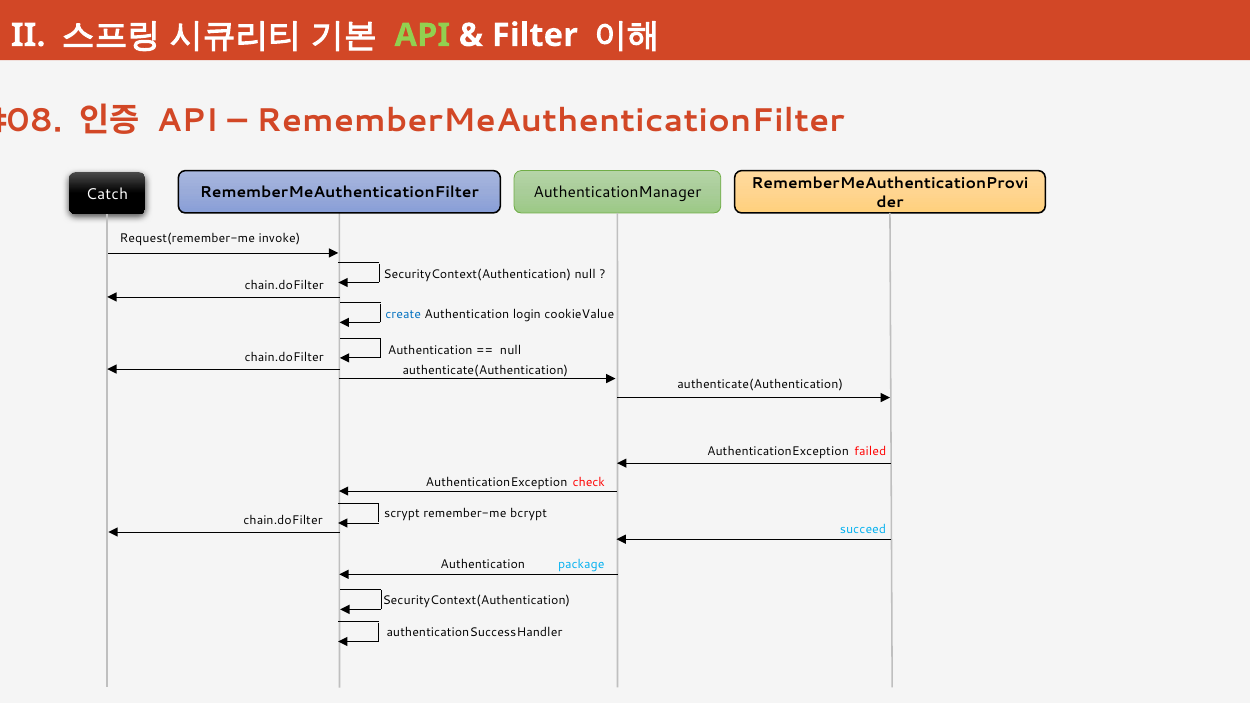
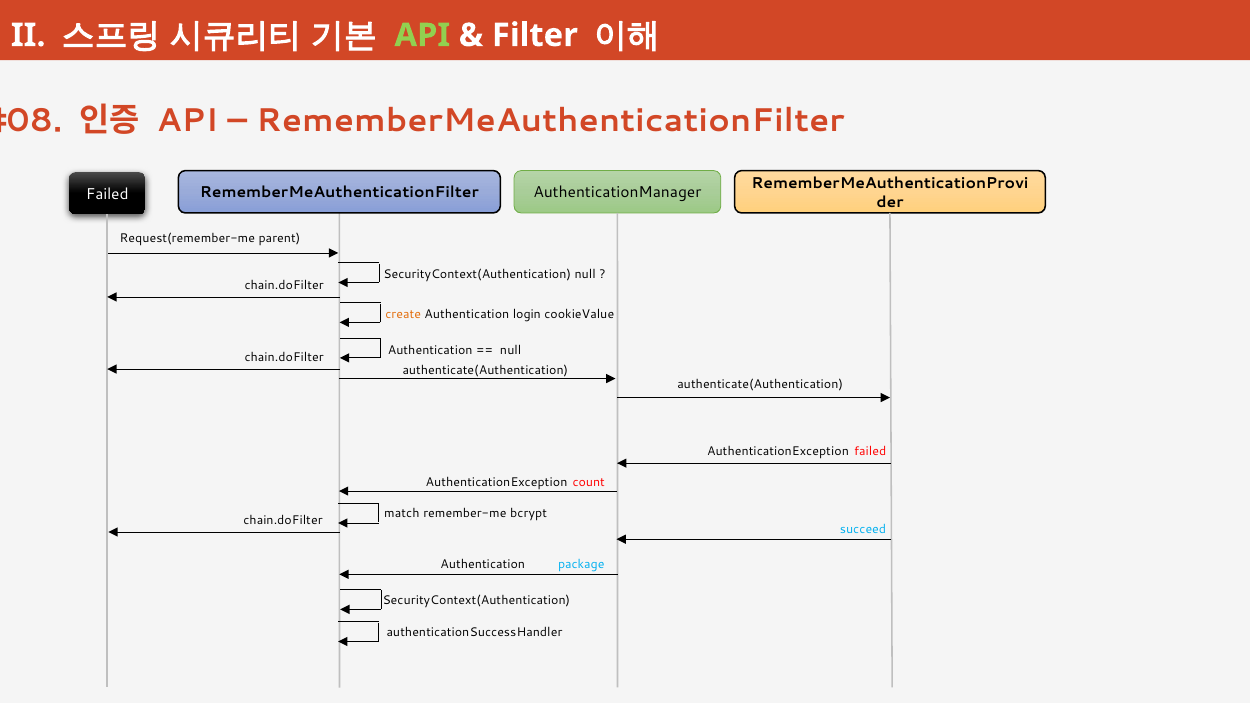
Catch at (107, 194): Catch -> Failed
invoke: invoke -> parent
create colour: blue -> orange
check: check -> count
scrypt: scrypt -> match
